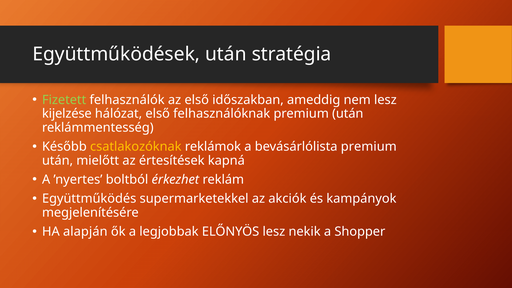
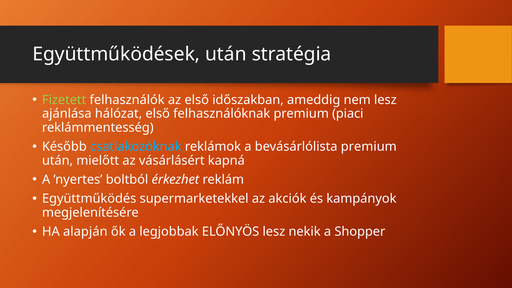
kijelzése: kijelzése -> ajánlása
felhasználóknak premium után: után -> piaci
csatlakozóknak colour: yellow -> light blue
értesítések: értesítések -> vásárlásért
